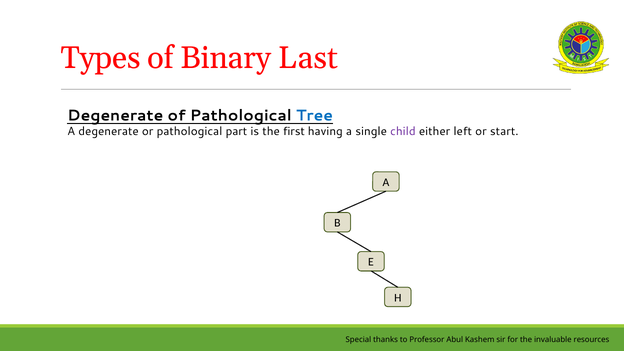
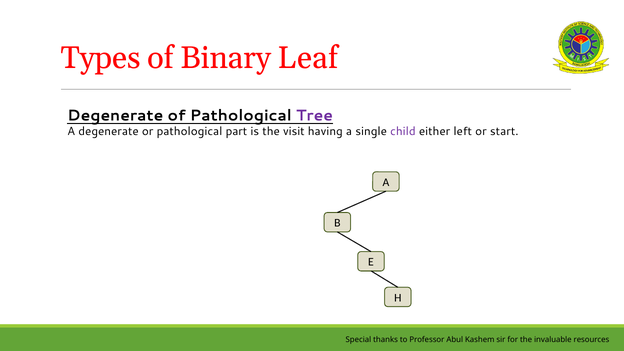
Last: Last -> Leaf
Tree colour: blue -> purple
first: first -> visit
